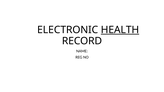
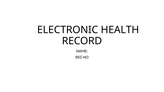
HEALTH underline: present -> none
